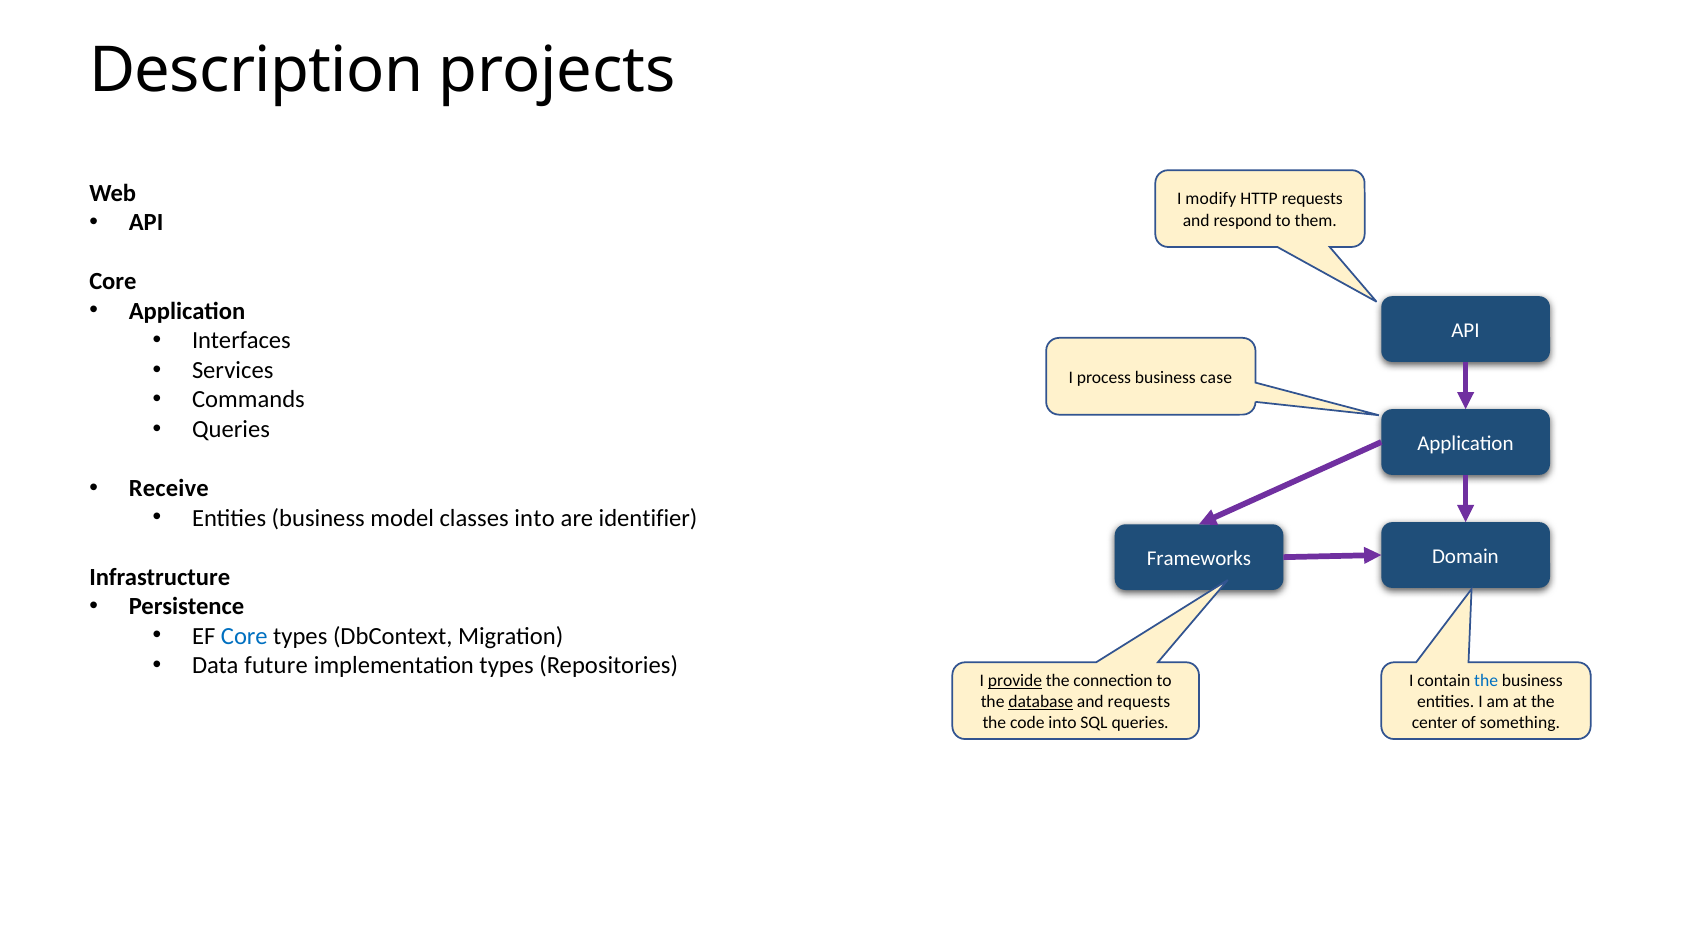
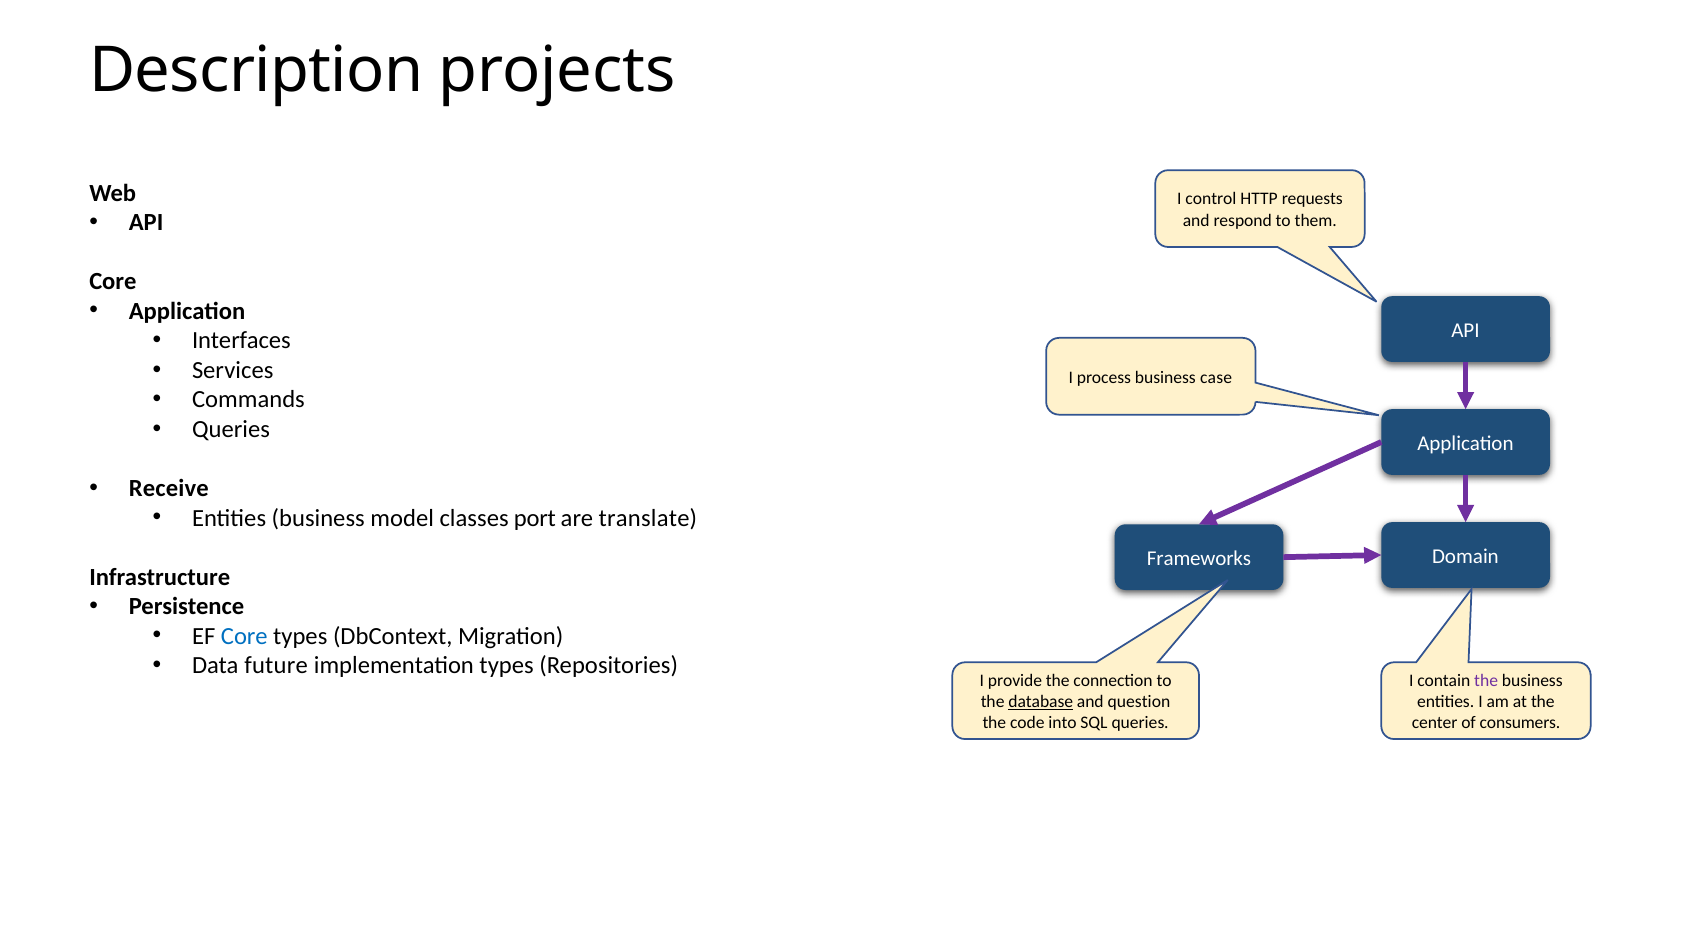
modify: modify -> control
classes into: into -> port
identifier: identifier -> translate
provide underline: present -> none
the at (1486, 681) colour: blue -> purple
and requests: requests -> question
something: something -> consumers
